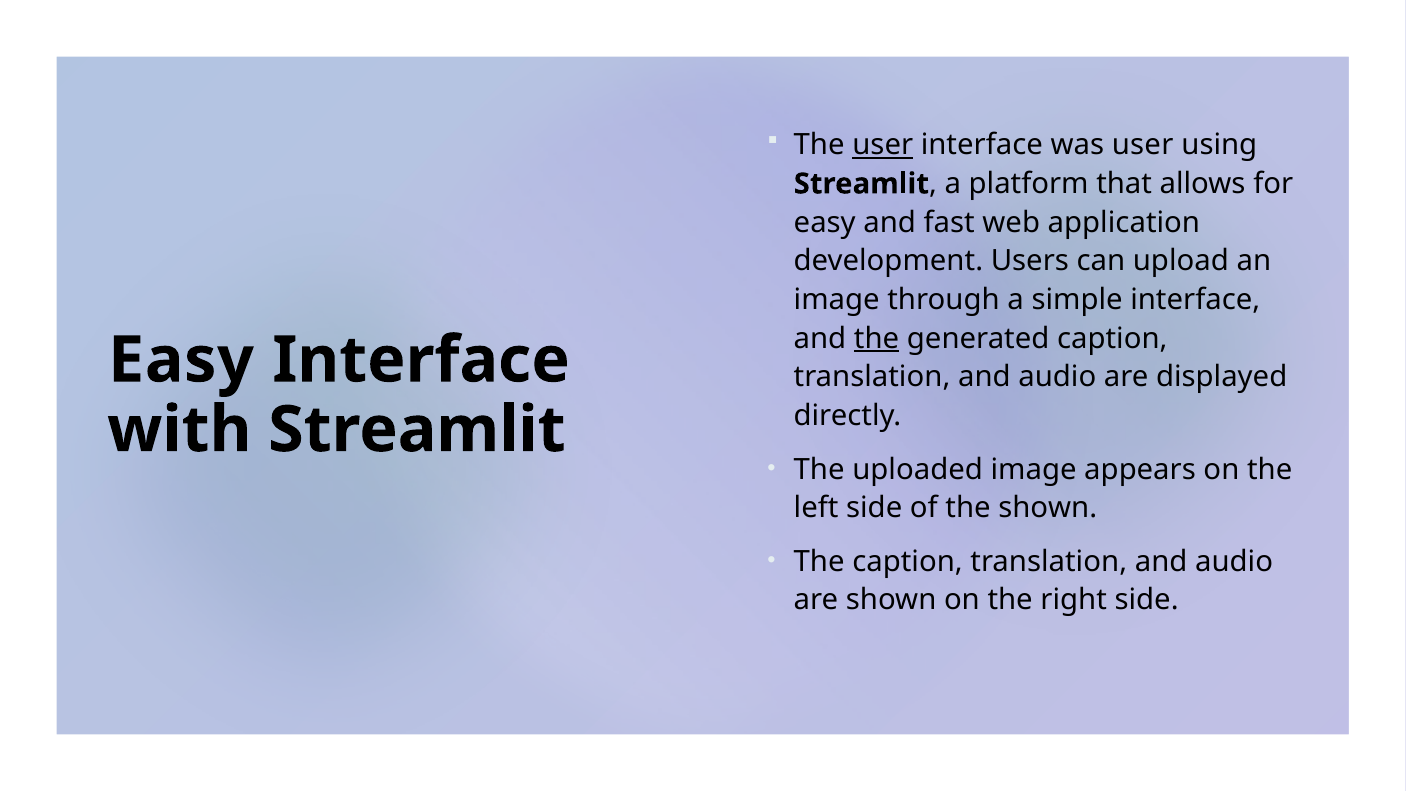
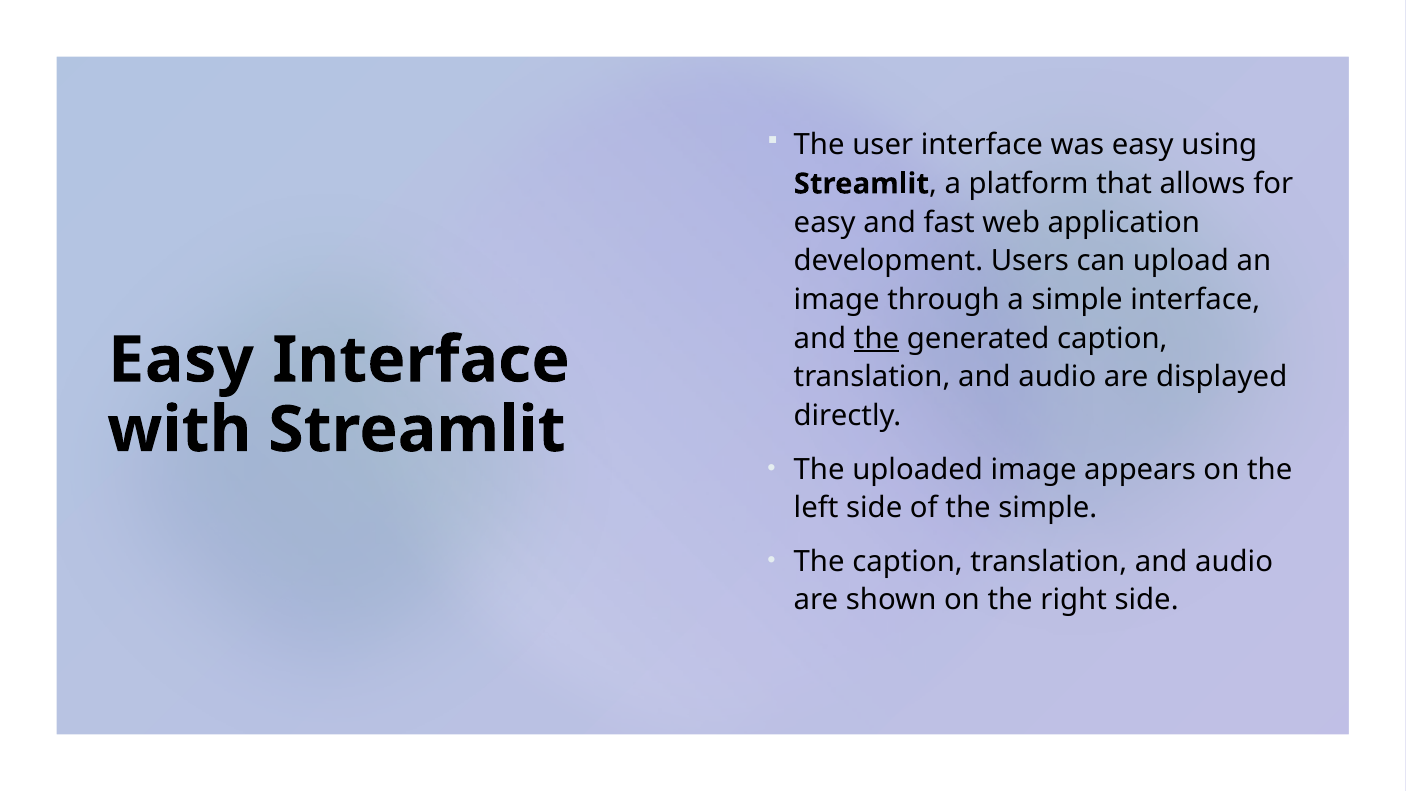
user at (883, 145) underline: present -> none
was user: user -> easy
the shown: shown -> simple
